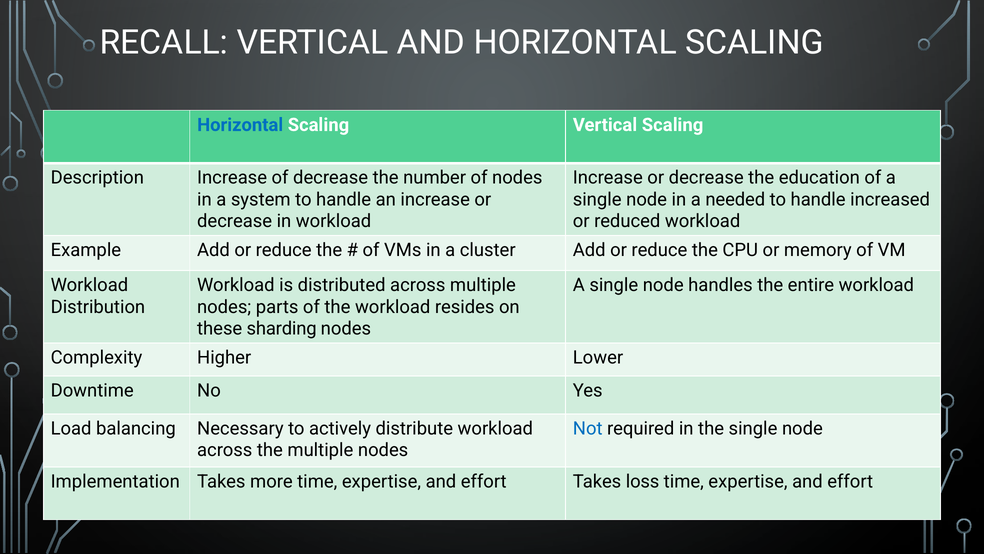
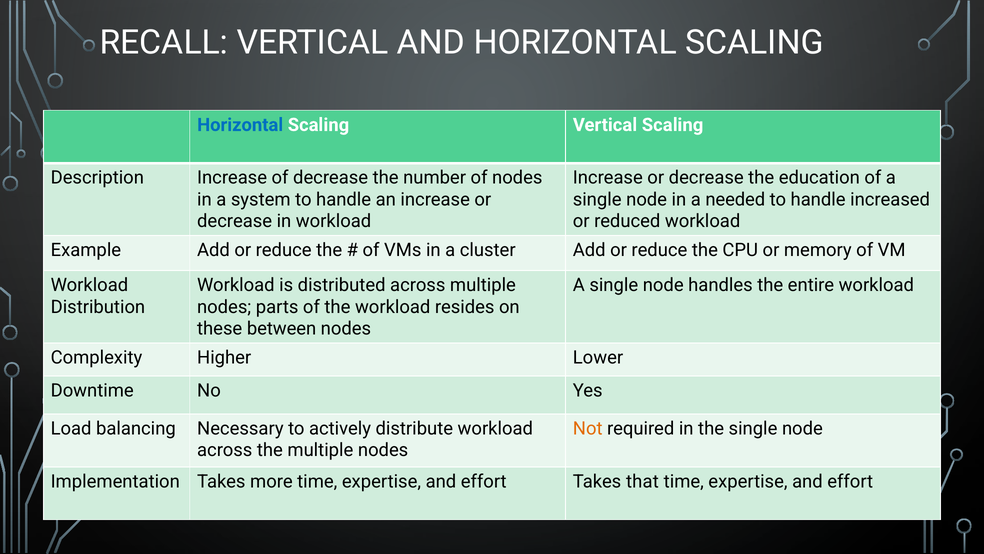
sharding: sharding -> between
Not colour: blue -> orange
loss: loss -> that
